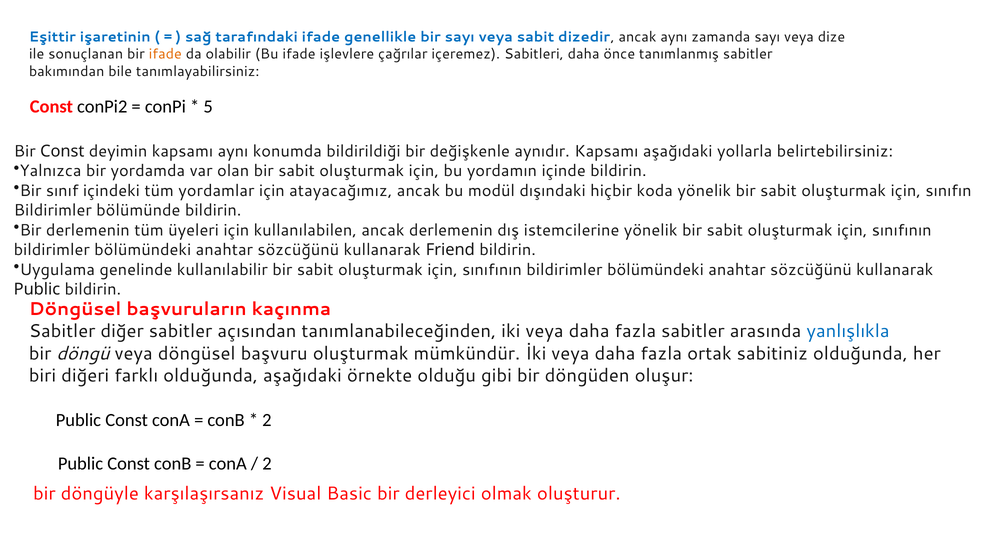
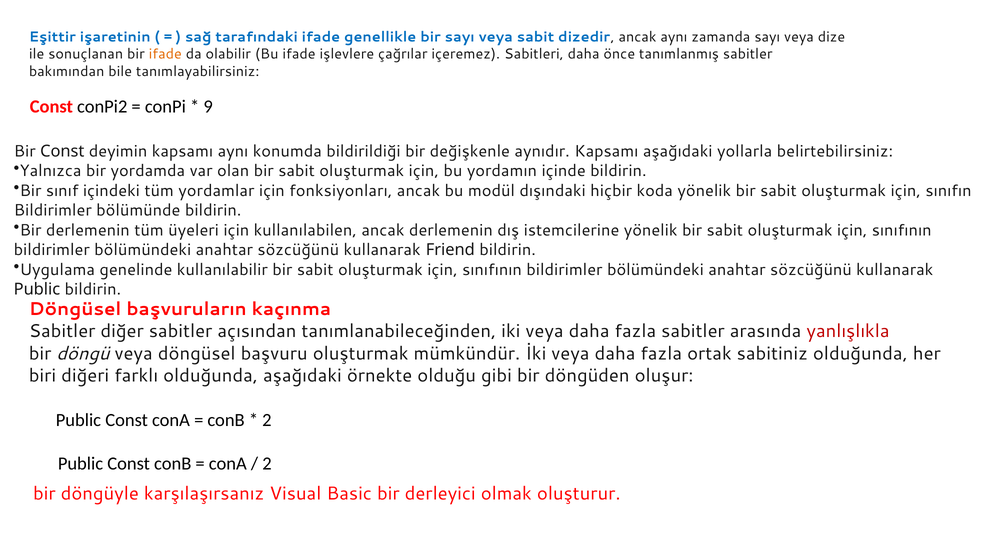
5: 5 -> 9
atayacağımız: atayacağımız -> fonksiyonları
yanlışlıkla colour: blue -> red
